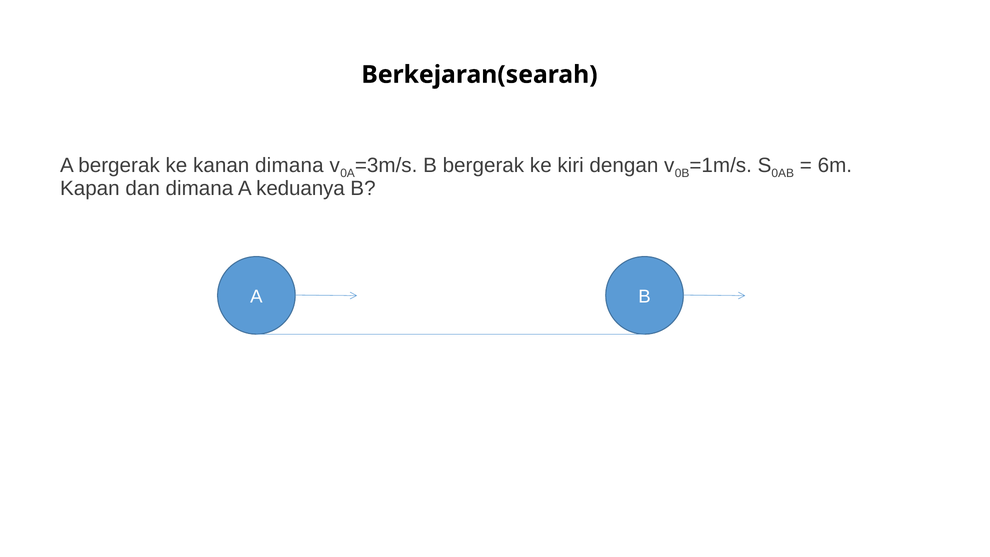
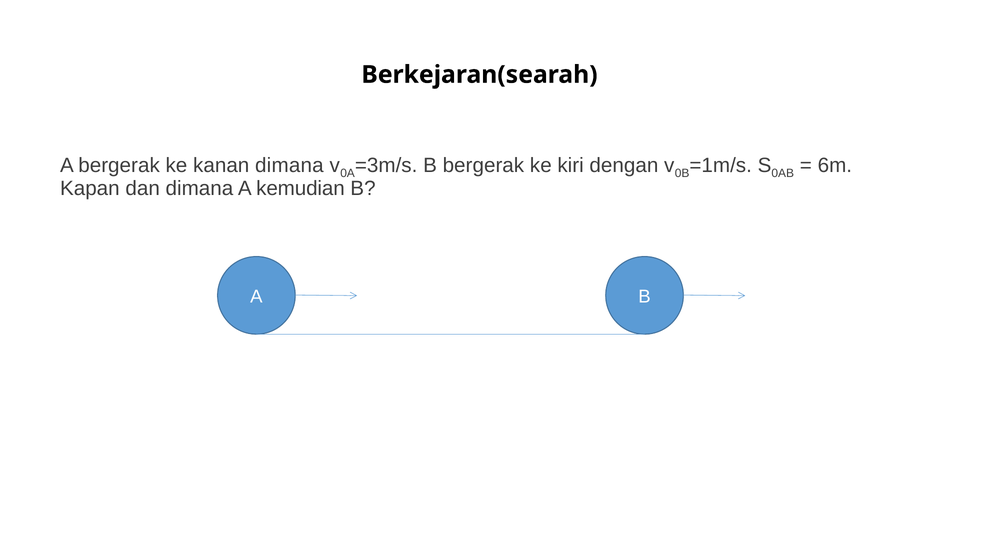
keduanya: keduanya -> kemudian
